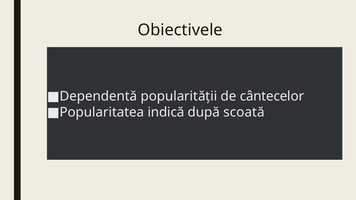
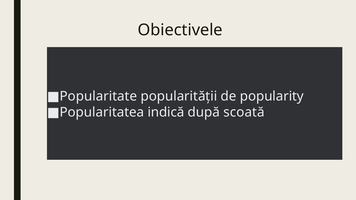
Dependentă: Dependentă -> Popularitate
cântecelor: cântecelor -> popularity
